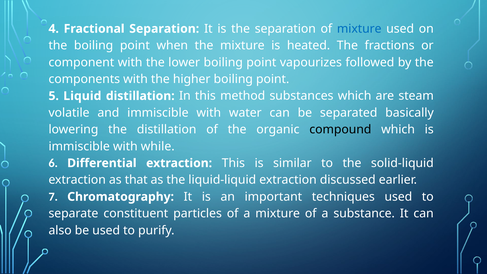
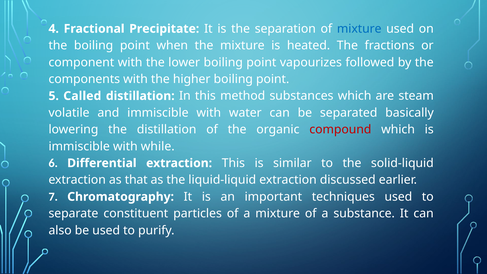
Fractional Separation: Separation -> Precipitate
Liquid: Liquid -> Called
compound colour: black -> red
